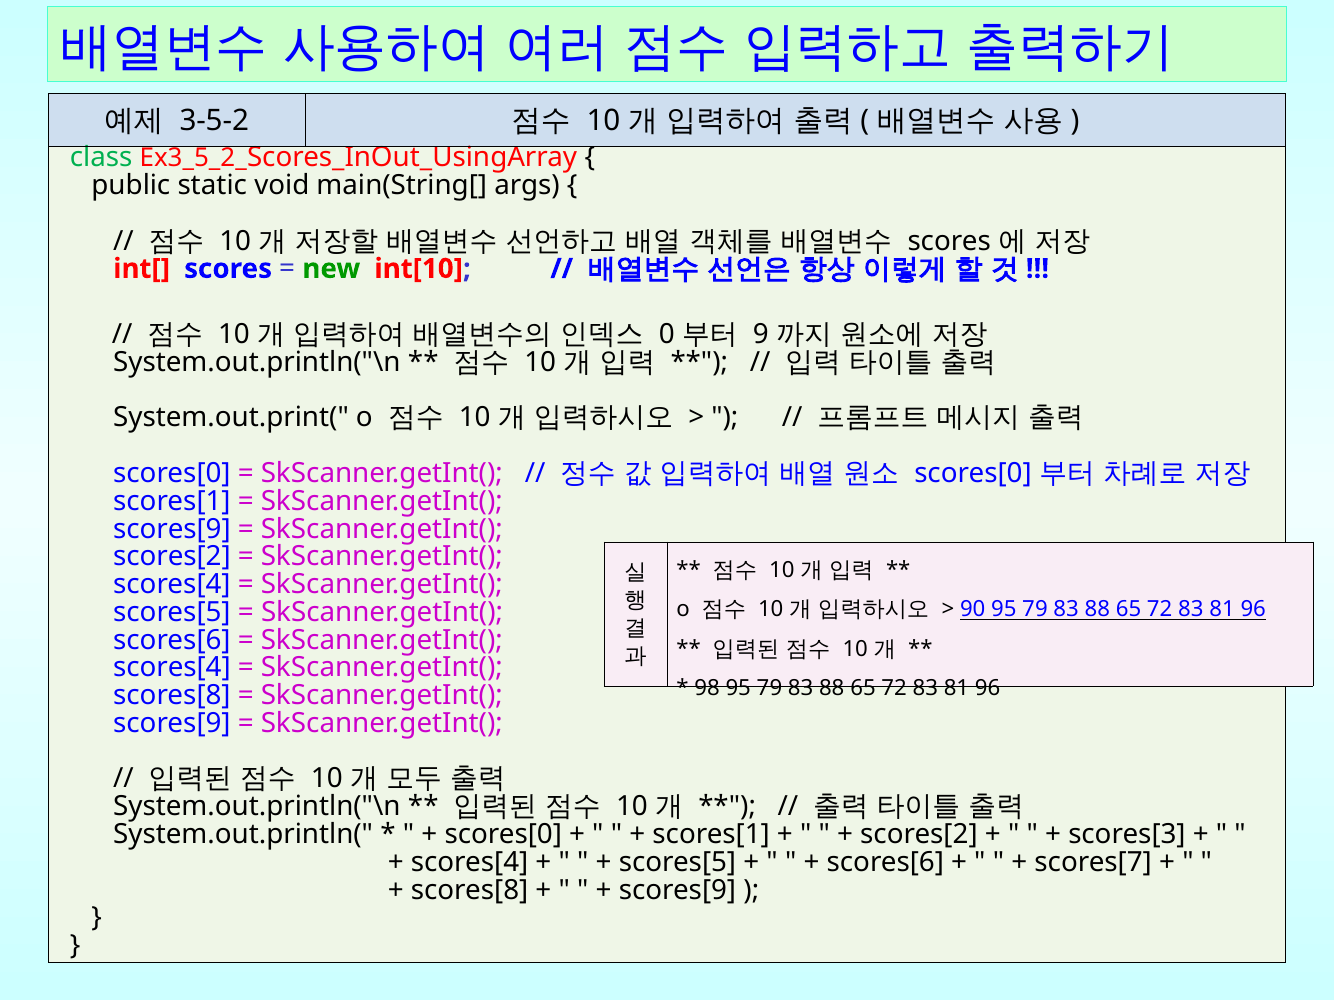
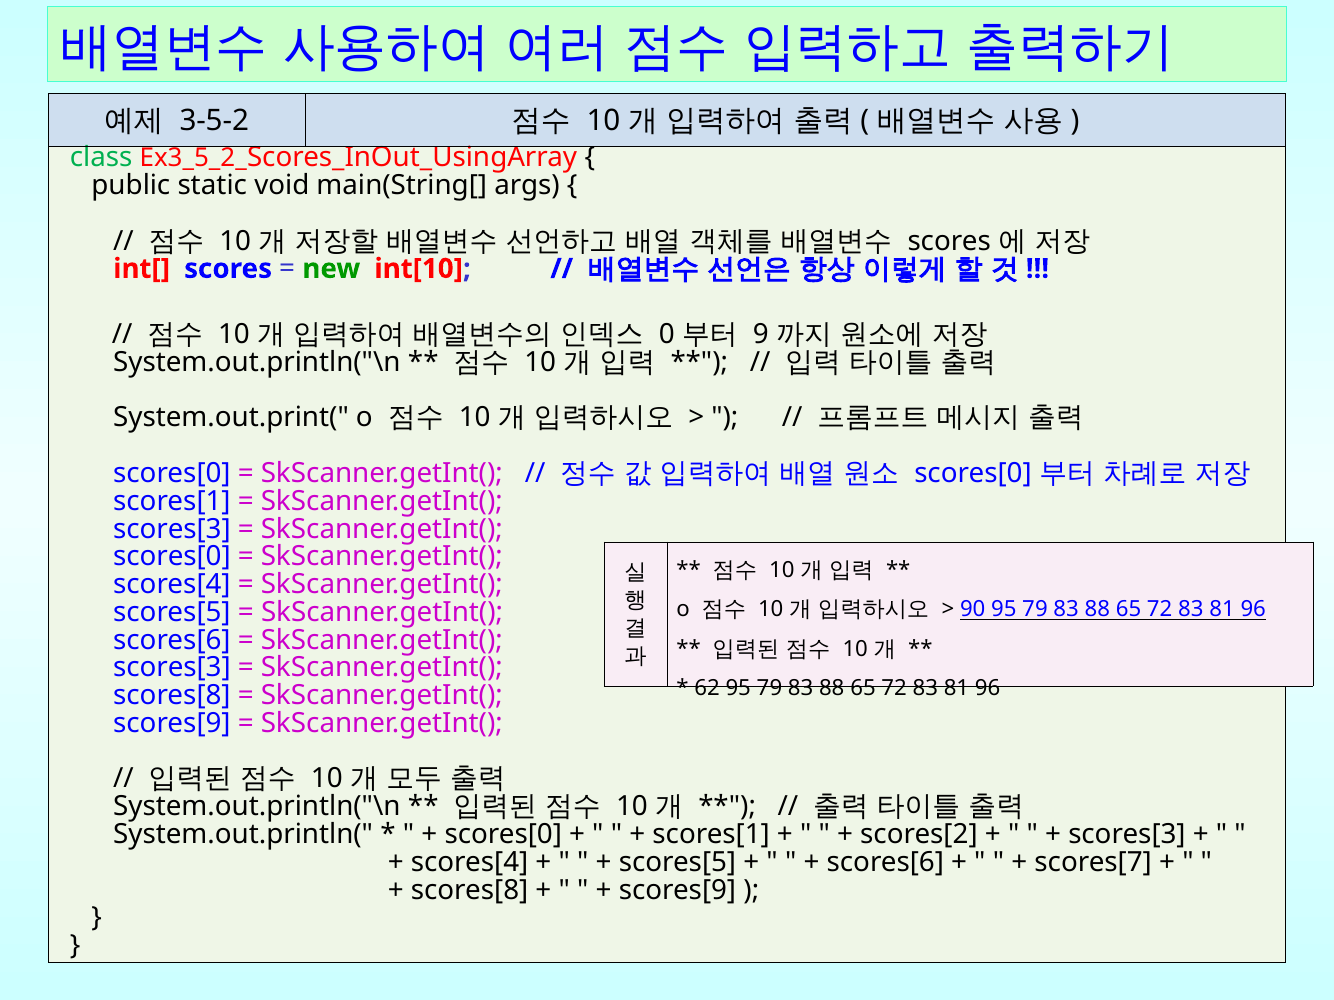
scores[9 at (172, 529): scores[9 -> scores[3
scores[2 at (172, 557): scores[2 -> scores[0
scores[4 at (172, 668): scores[4 -> scores[3
98: 98 -> 62
